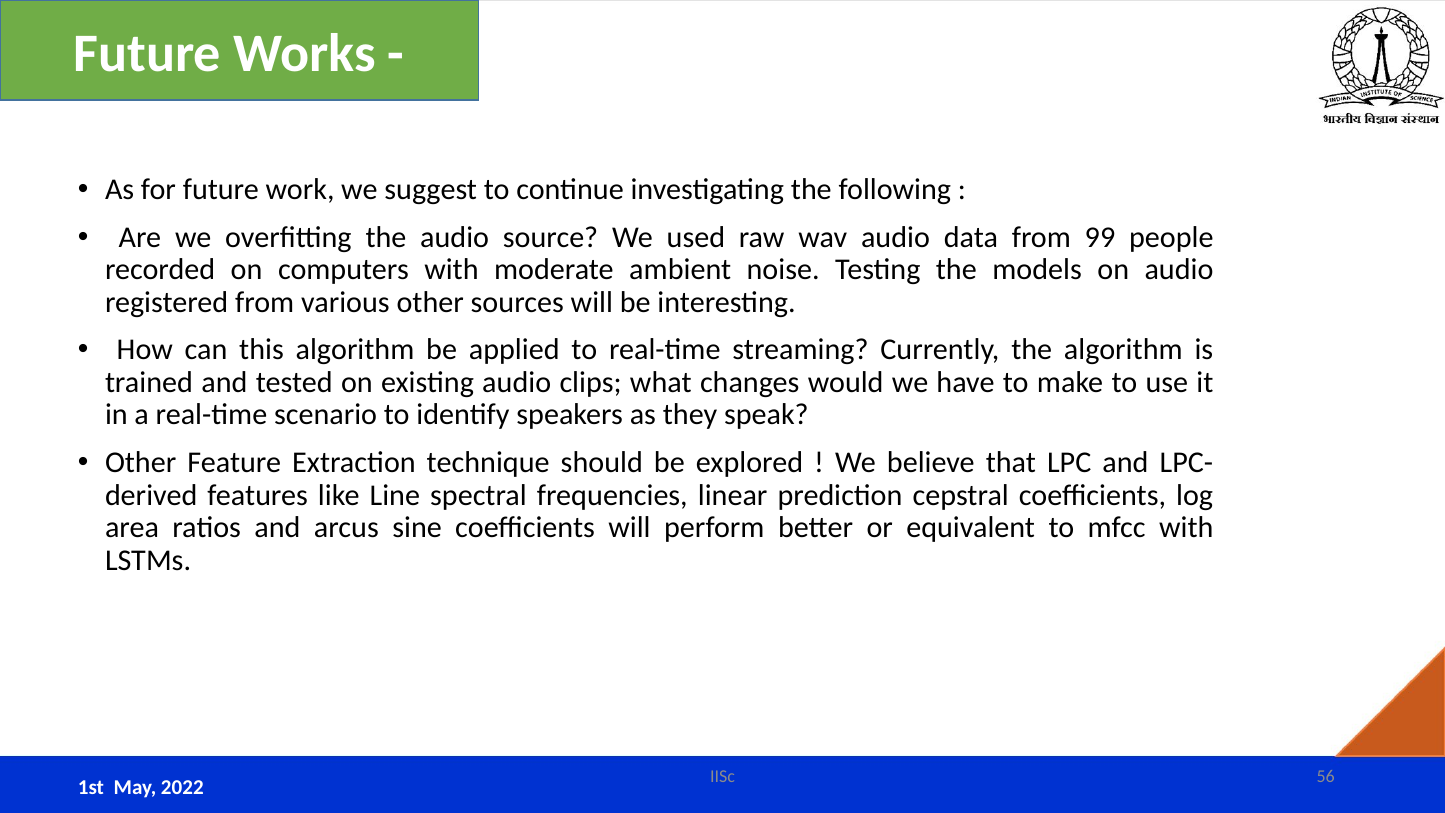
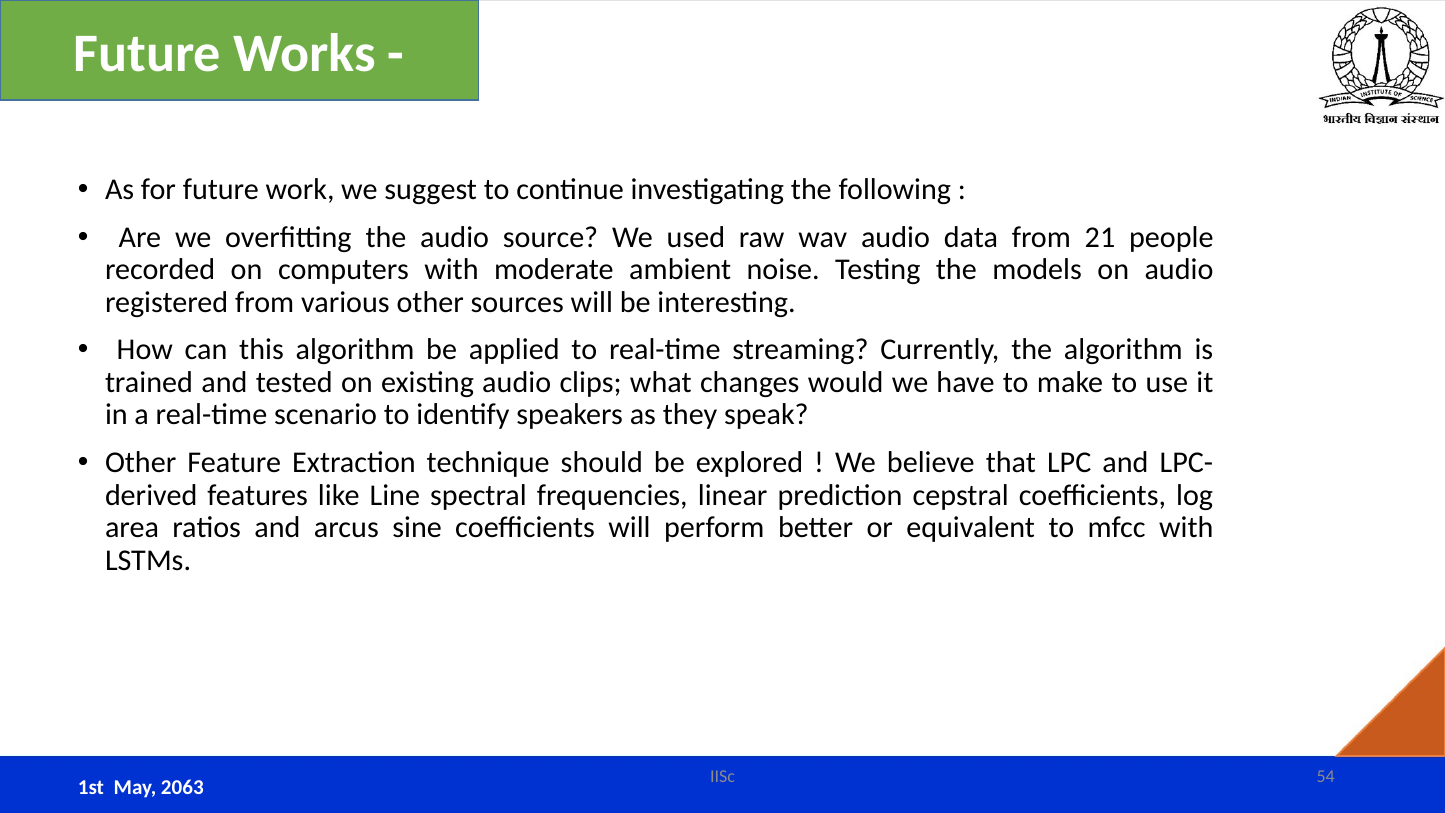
99: 99 -> 21
56: 56 -> 54
2022: 2022 -> 2063
